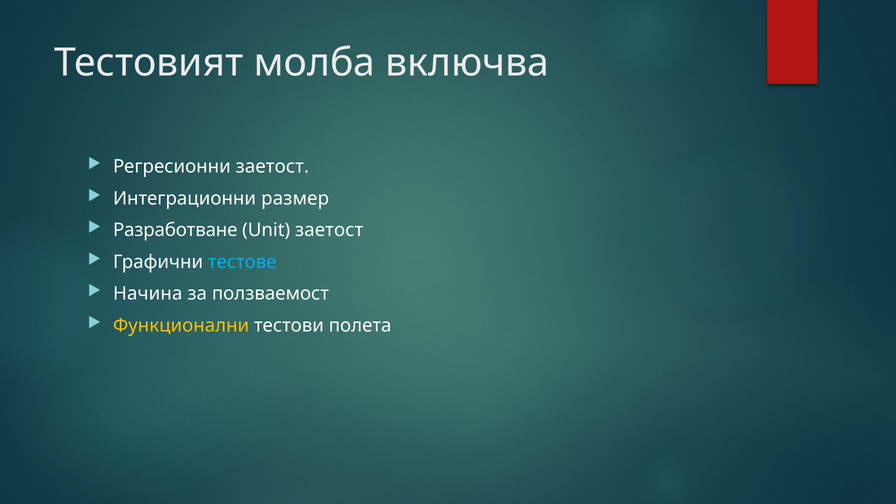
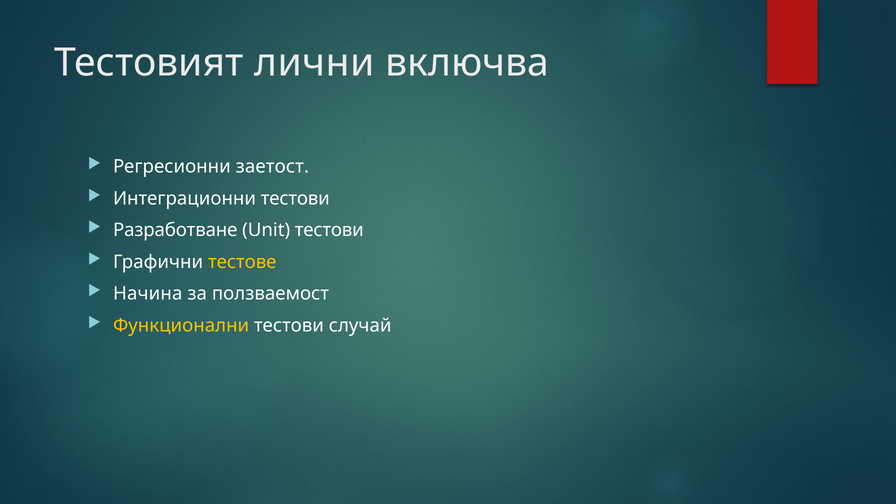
молба: молба -> лични
Интеграционни размер: размер -> тестови
Unit заетост: заетост -> тестови
тестове colour: light blue -> yellow
полета: полета -> случай
